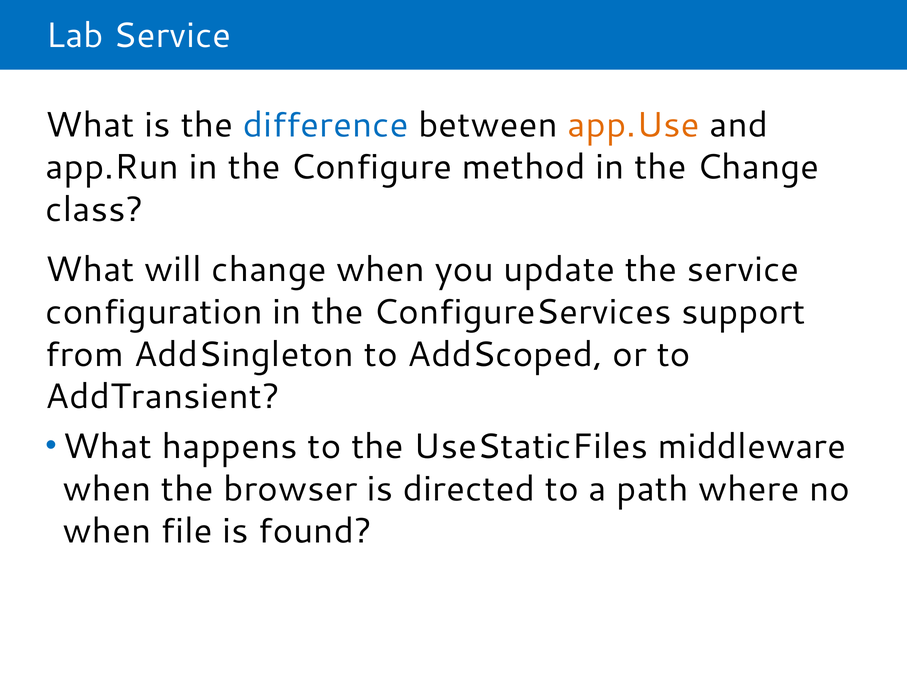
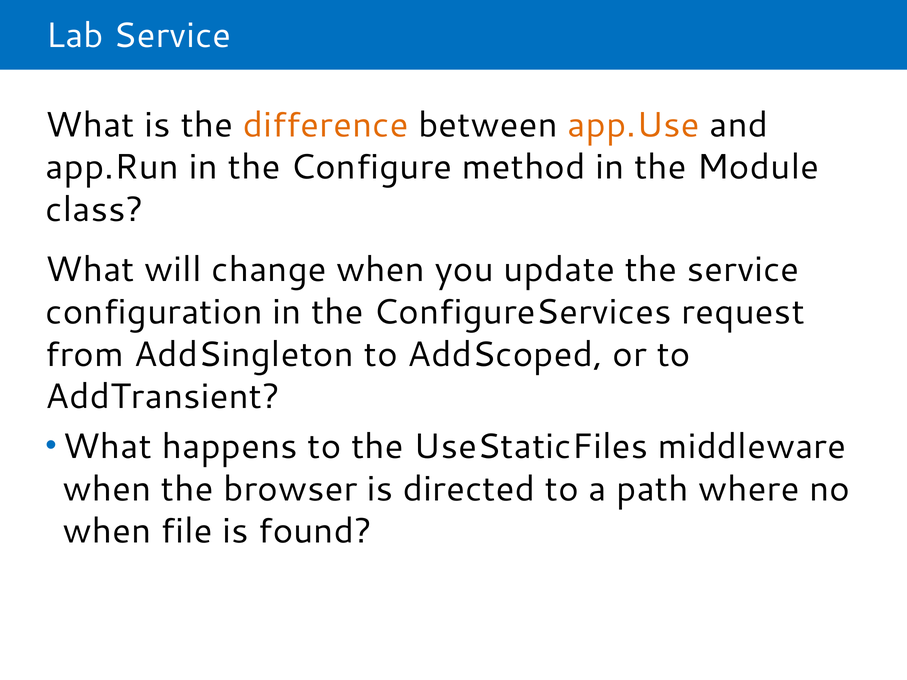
difference colour: blue -> orange
the Change: Change -> Module
support: support -> request
